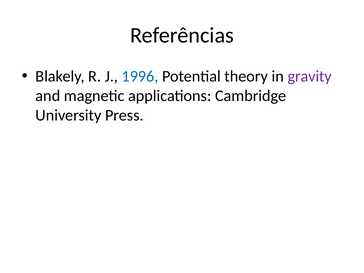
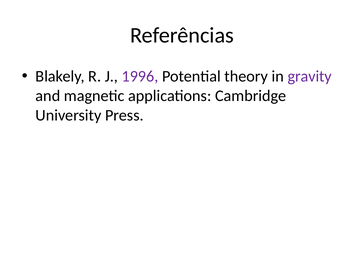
1996 colour: blue -> purple
